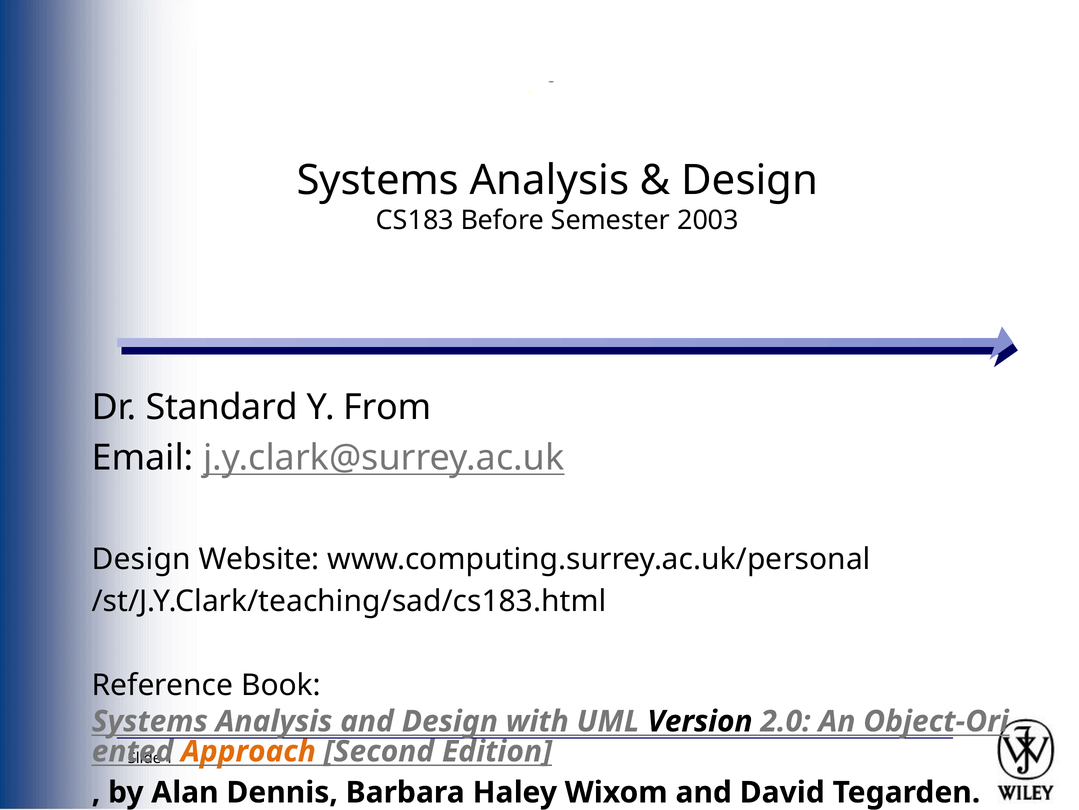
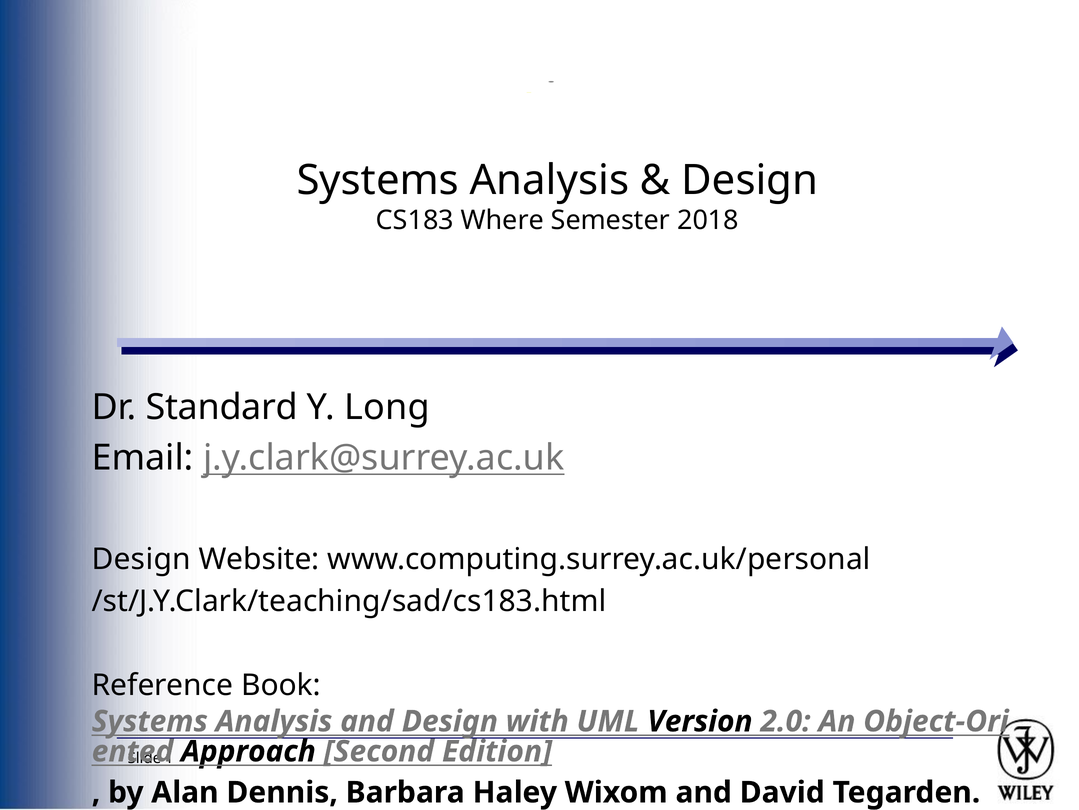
Before: Before -> Where
2003: 2003 -> 2018
From: From -> Long
Approach colour: orange -> black
